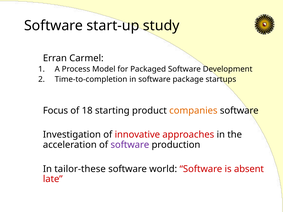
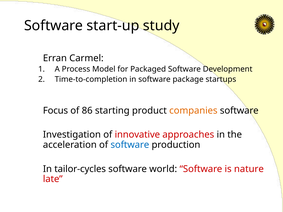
18: 18 -> 86
software at (130, 145) colour: purple -> blue
tailor-these: tailor-these -> tailor-cycles
absent: absent -> nature
